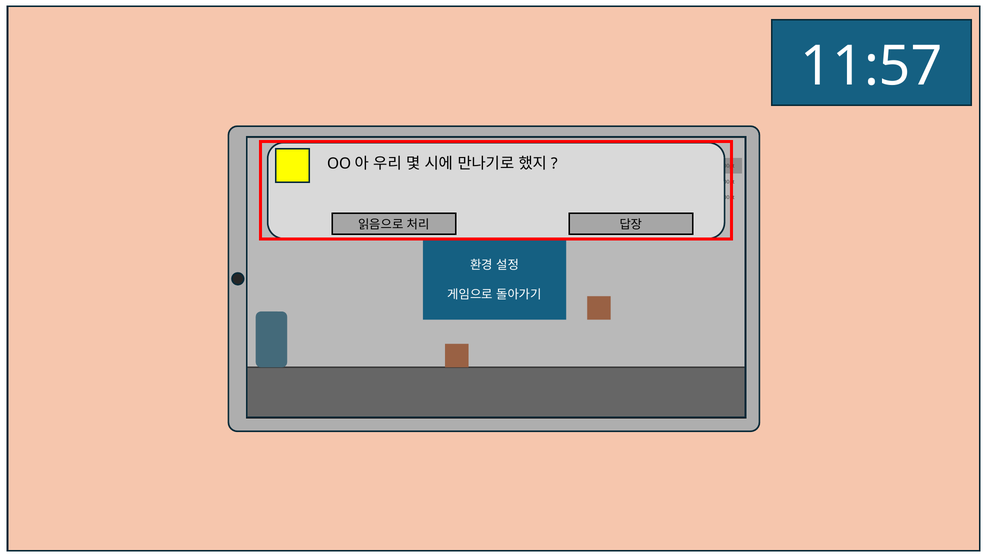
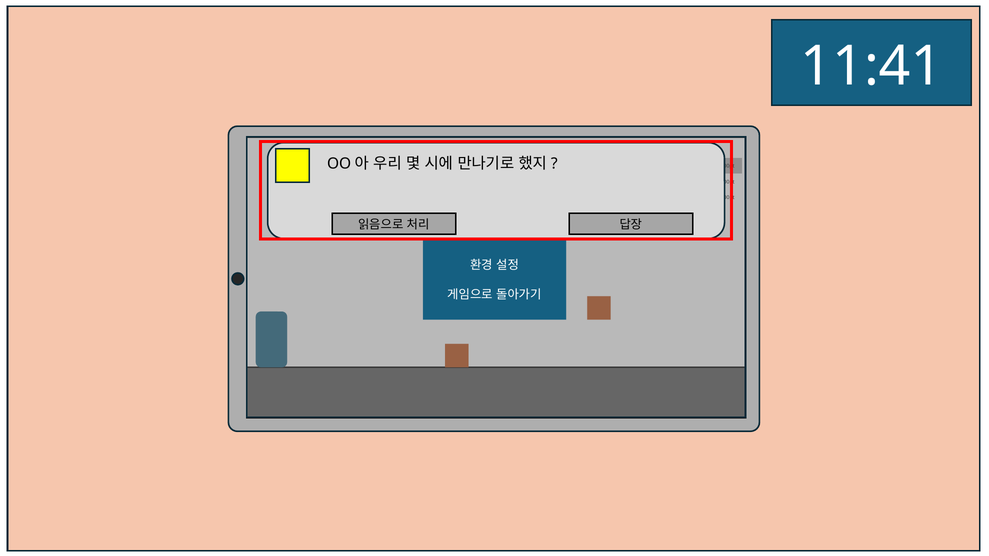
11:57: 11:57 -> 11:41
